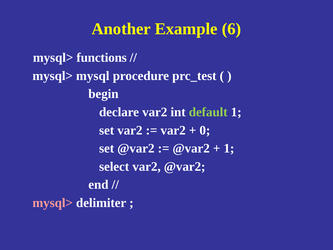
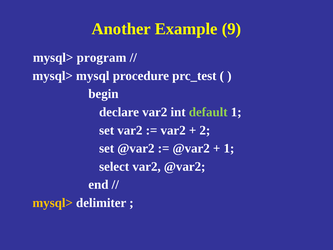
6: 6 -> 9
functions: functions -> program
0: 0 -> 2
mysql> at (53, 203) colour: pink -> yellow
